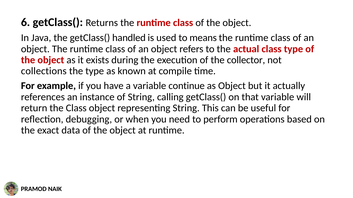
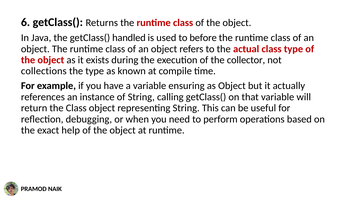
means: means -> before
continue: continue -> ensuring
data: data -> help
